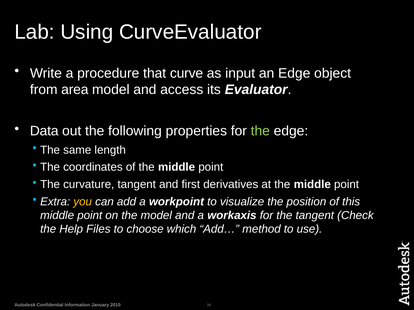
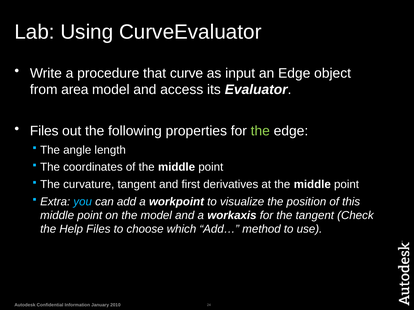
Data at (44, 131): Data -> Files
same: same -> angle
you colour: yellow -> light blue
